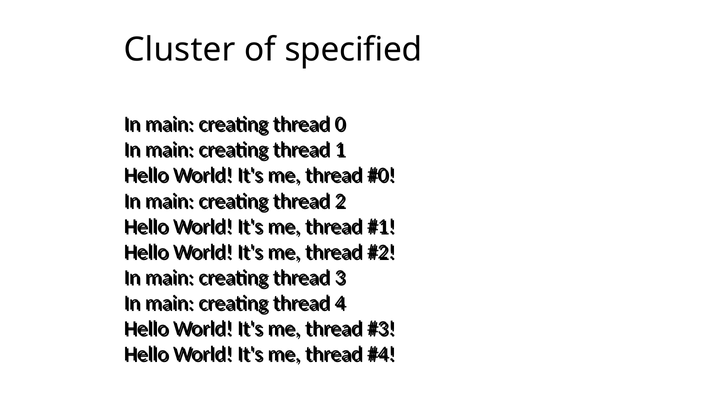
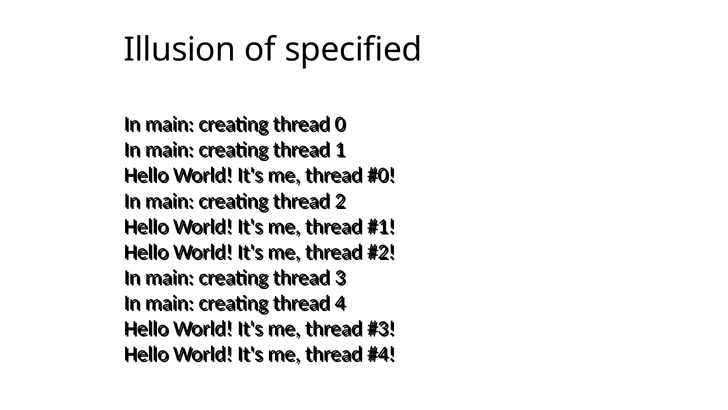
Cluster: Cluster -> Illusion
